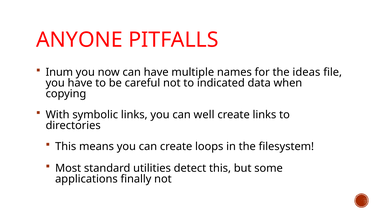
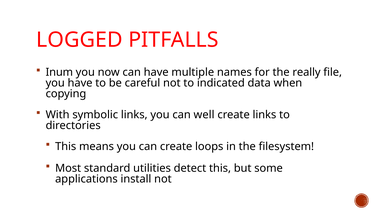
ANYONE: ANYONE -> LOGGED
ideas: ideas -> really
finally: finally -> install
